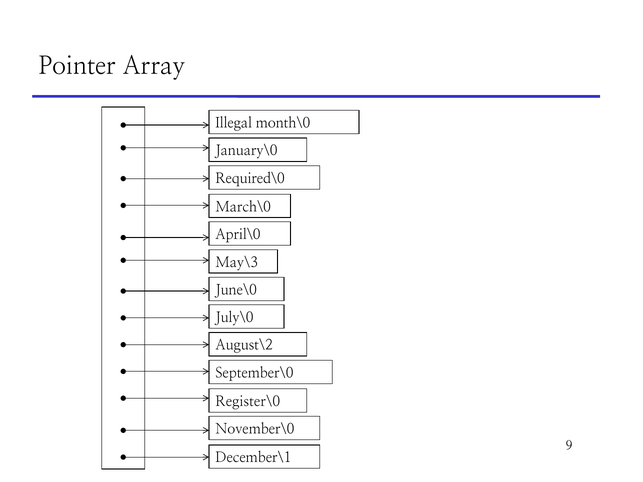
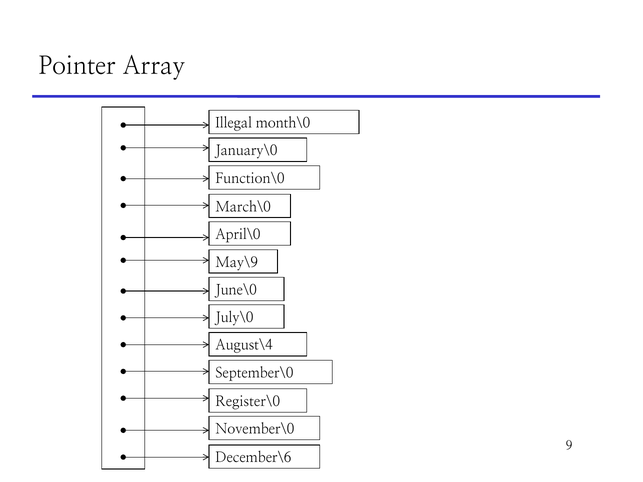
Required\0: Required\0 -> Function\0
May\3: May\3 -> May\9
August\2: August\2 -> August\4
December\1: December\1 -> December\6
